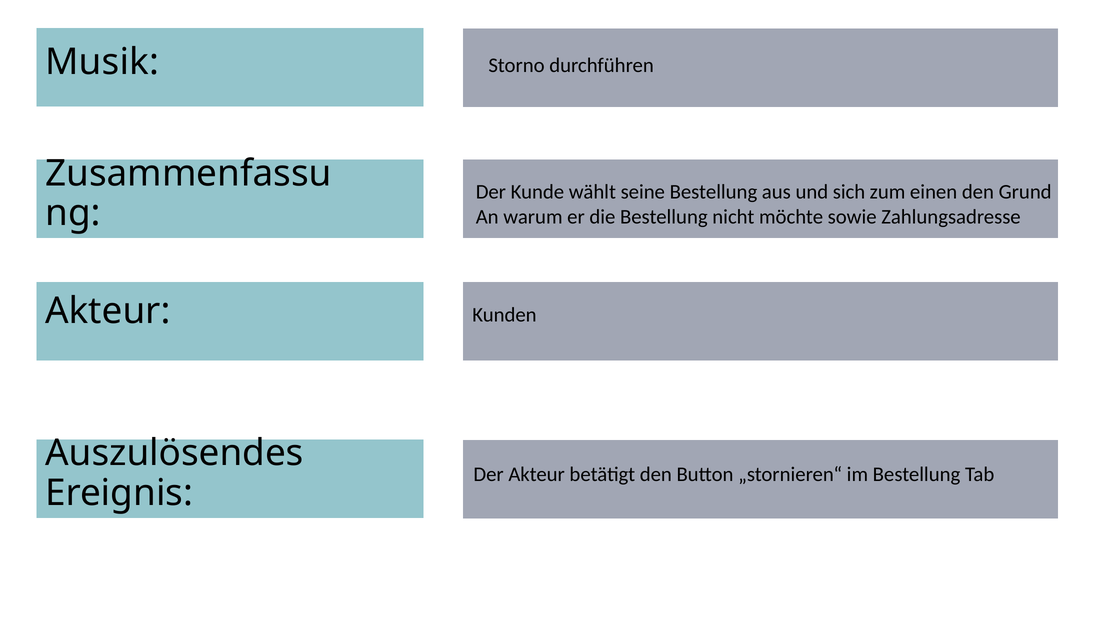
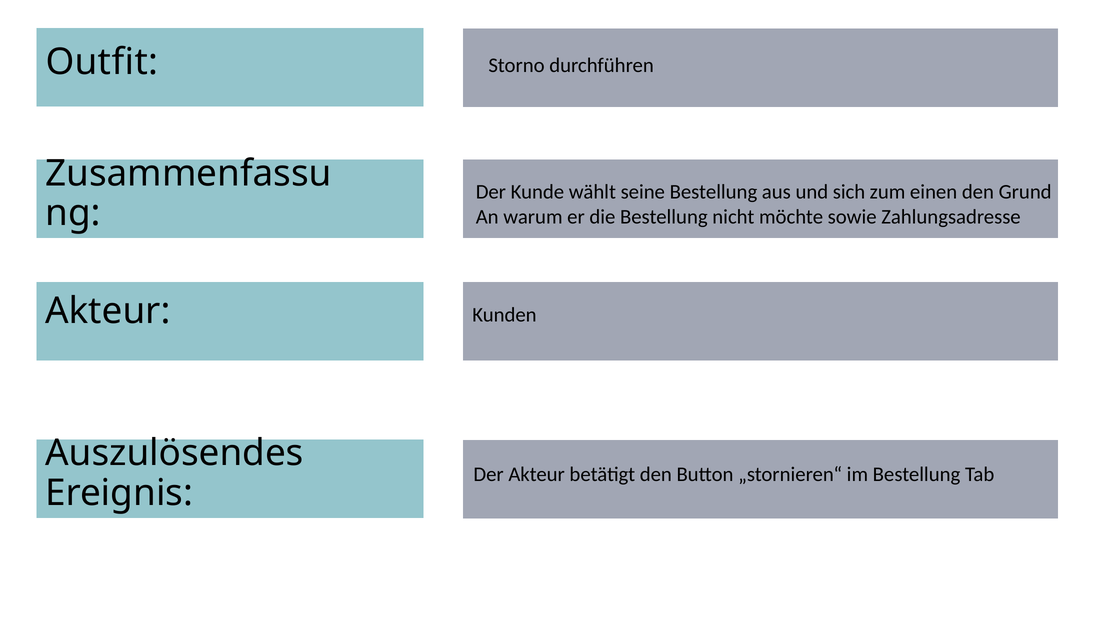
Musik: Musik -> Outfit
